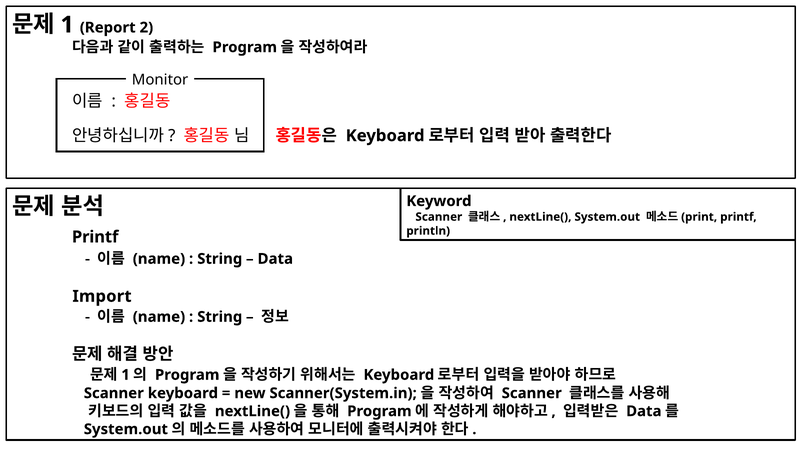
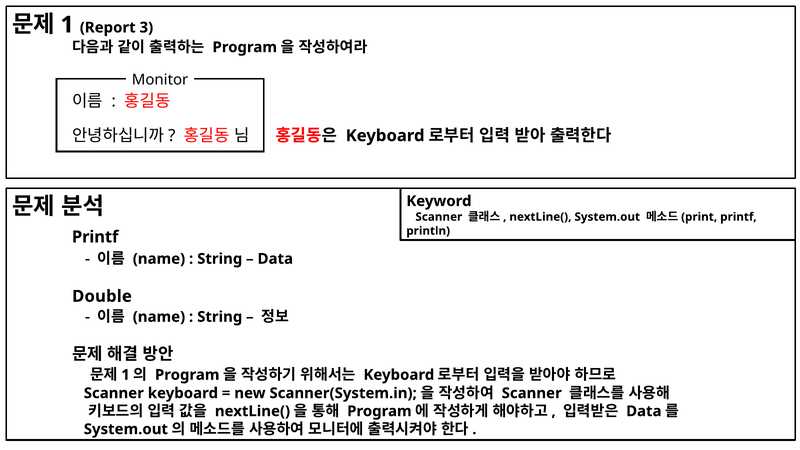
2: 2 -> 3
Import: Import -> Double
